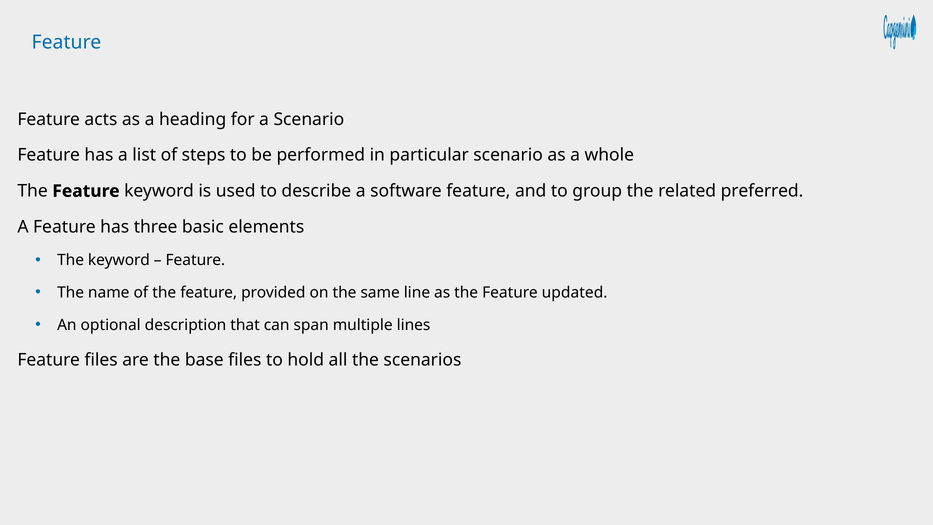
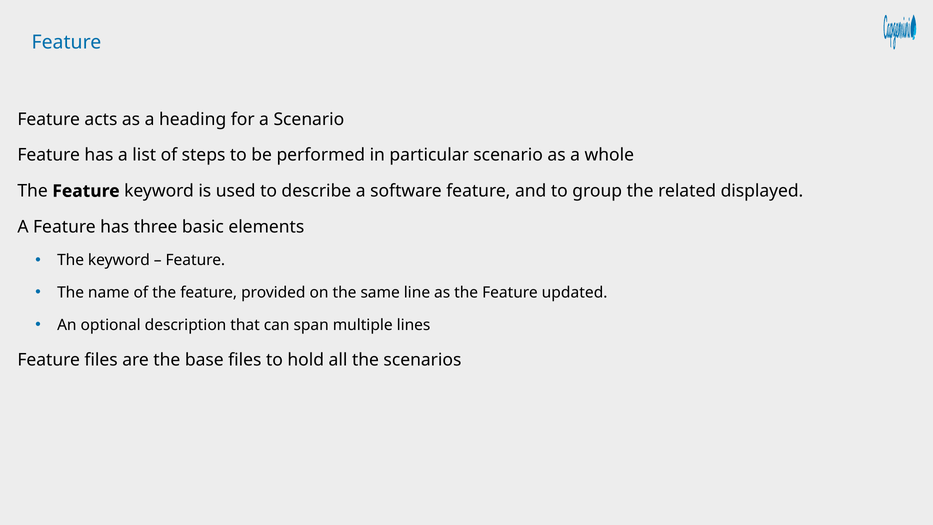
preferred: preferred -> displayed
